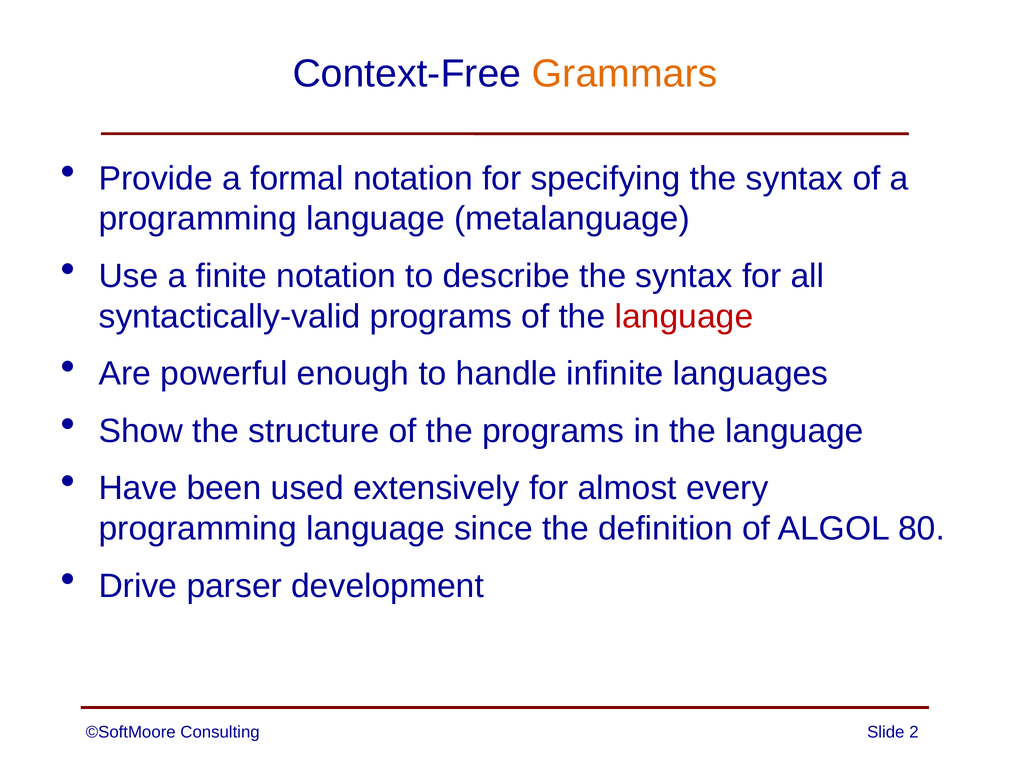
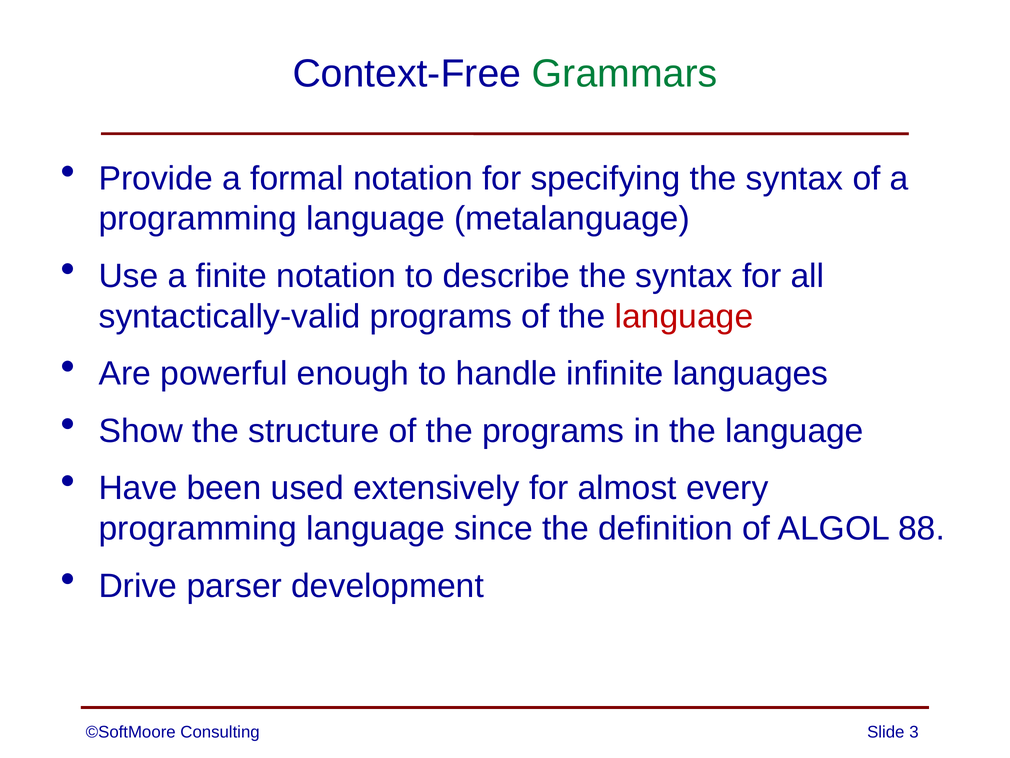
Grammars colour: orange -> green
80: 80 -> 88
2: 2 -> 3
